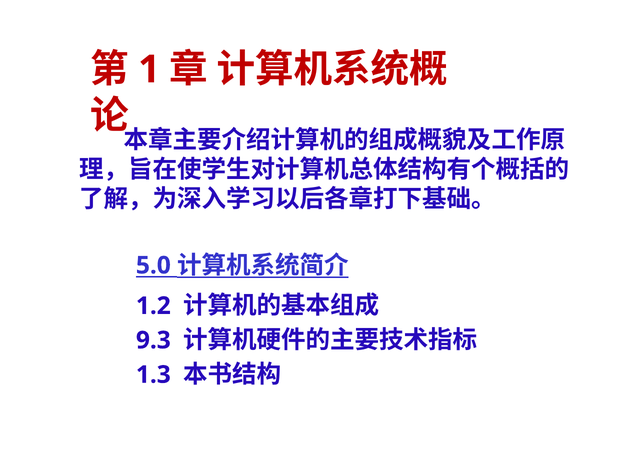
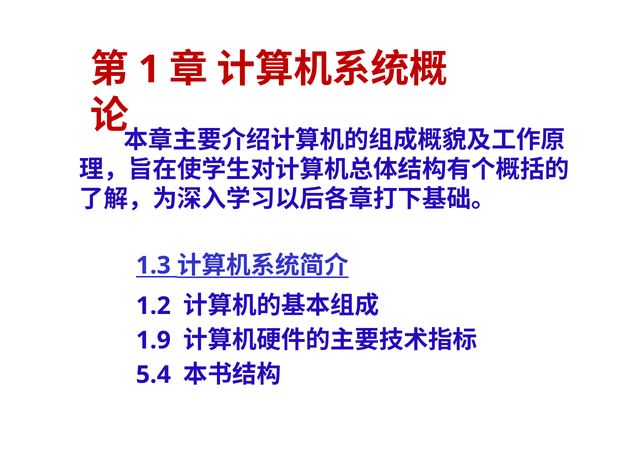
5.0: 5.0 -> 1.3
9.3: 9.3 -> 1.9
1.3: 1.3 -> 5.4
